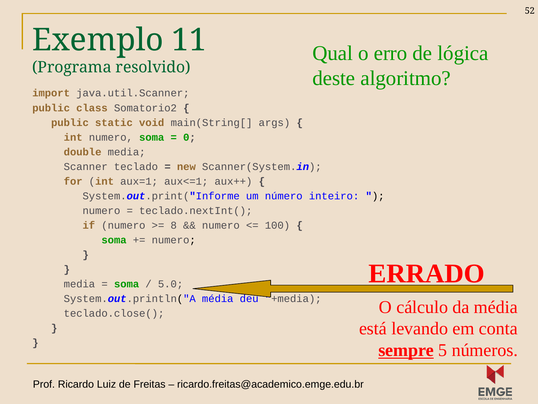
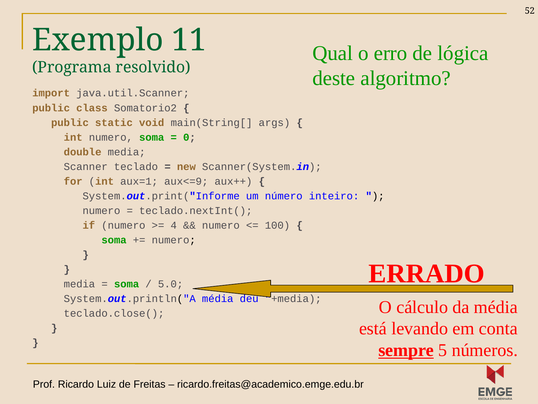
aux<=1: aux<=1 -> aux<=9
8: 8 -> 4
